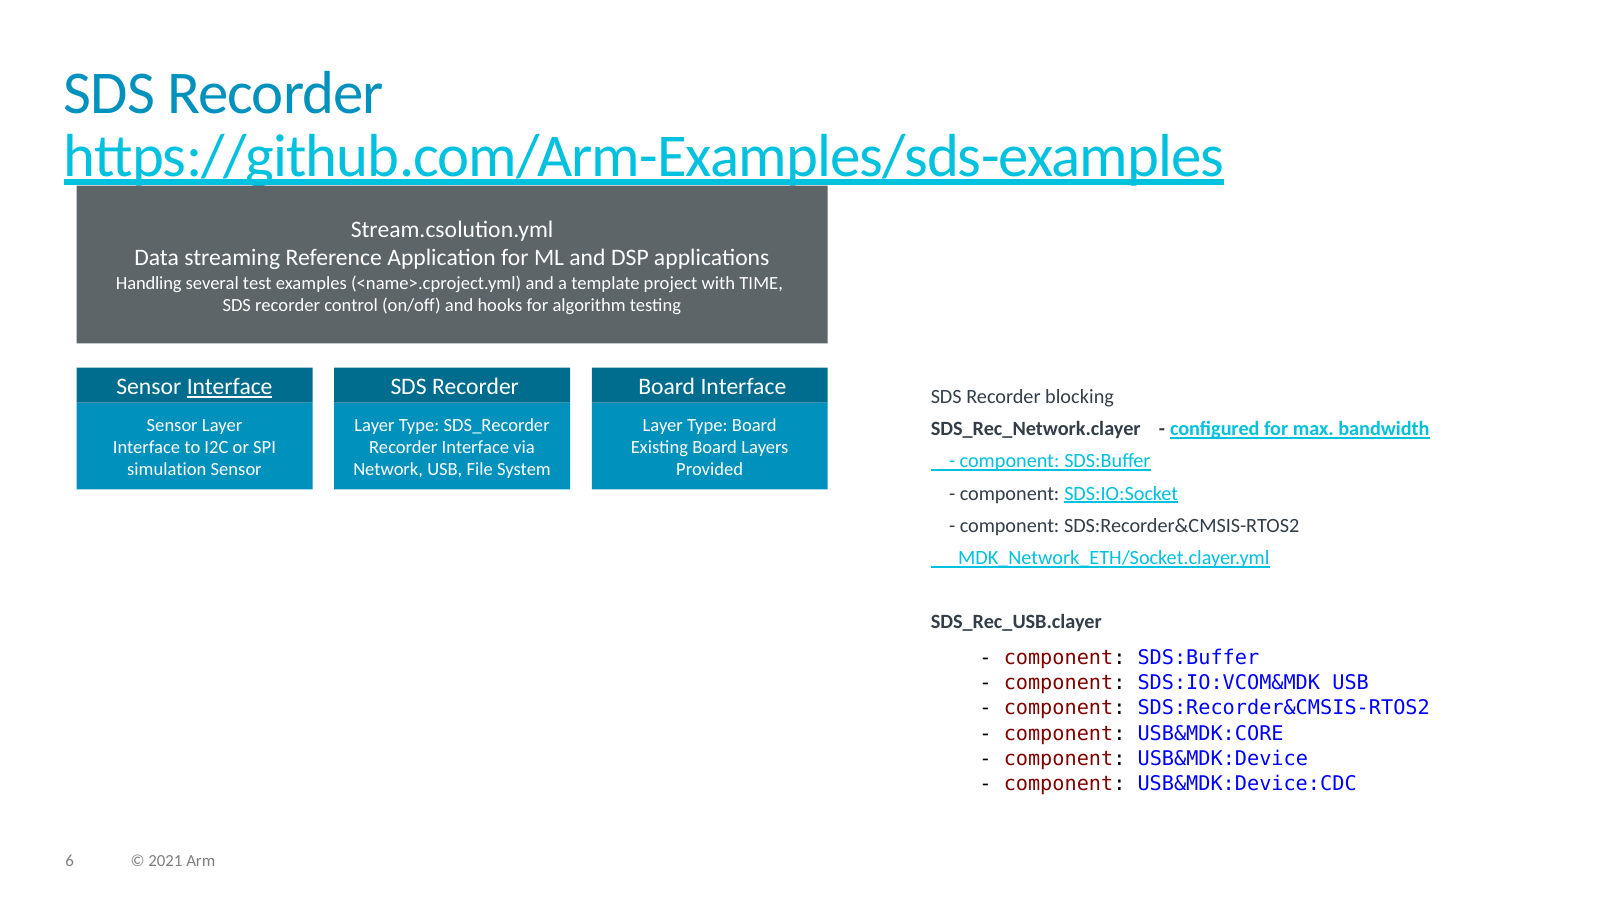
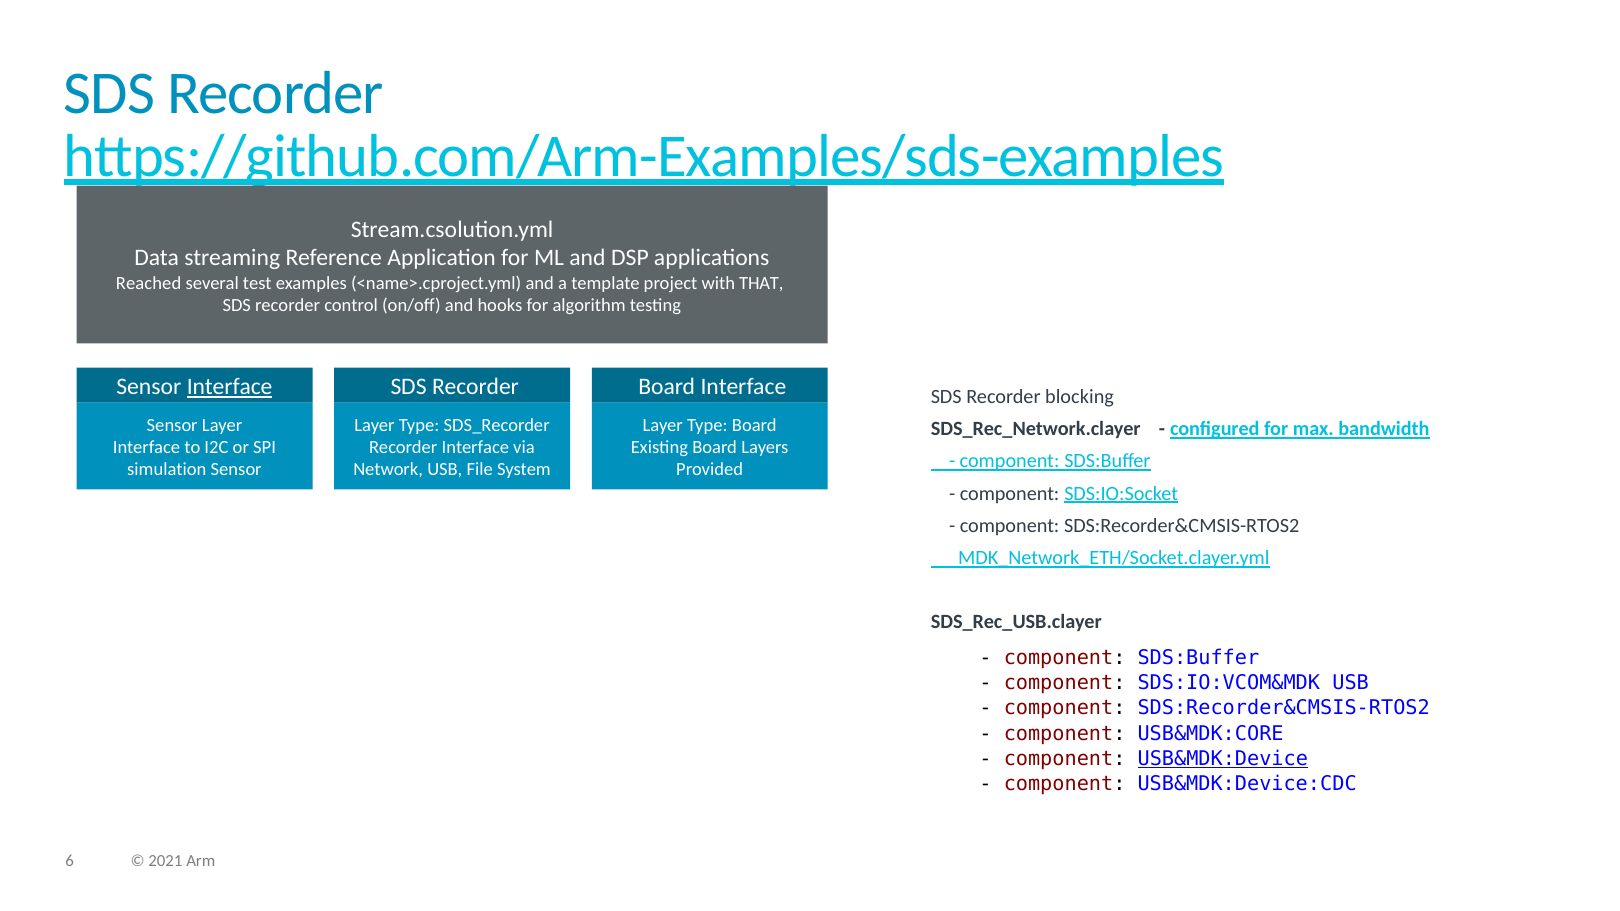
Handling: Handling -> Reached
TIME: TIME -> THAT
USB&MDK:Device underline: none -> present
